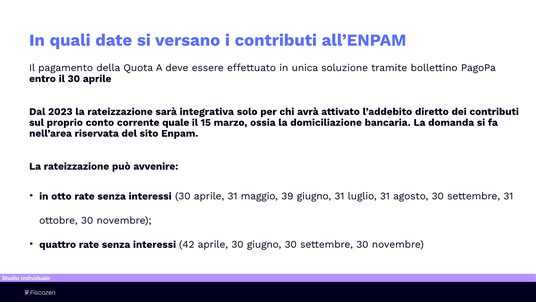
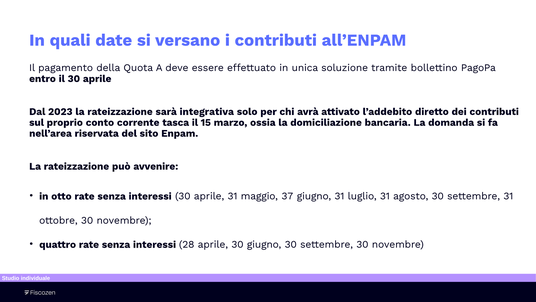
quale: quale -> tasca
39: 39 -> 37
42: 42 -> 28
